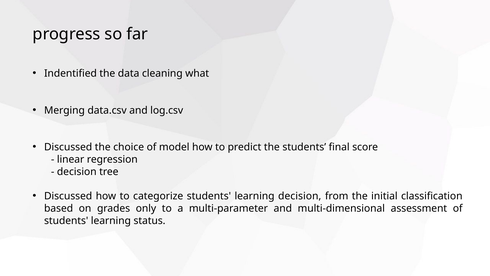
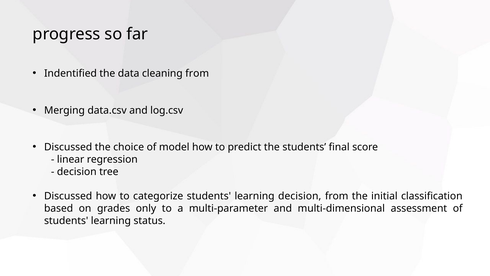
cleaning what: what -> from
